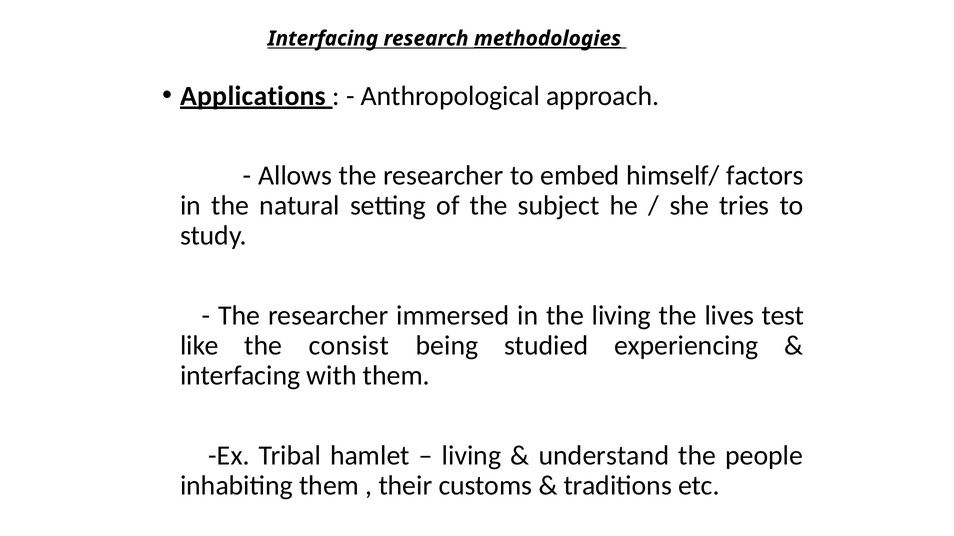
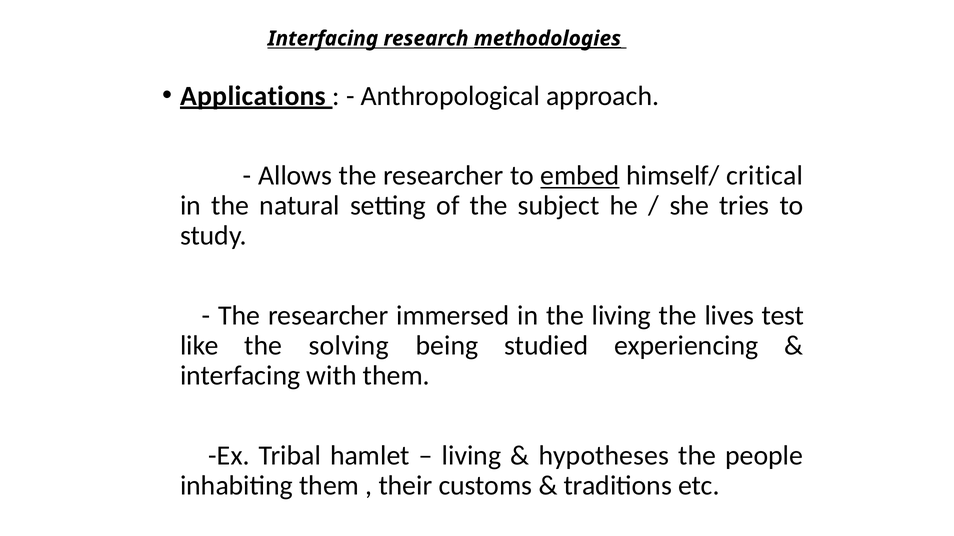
embed underline: none -> present
factors: factors -> critical
consist: consist -> solving
understand: understand -> hypotheses
